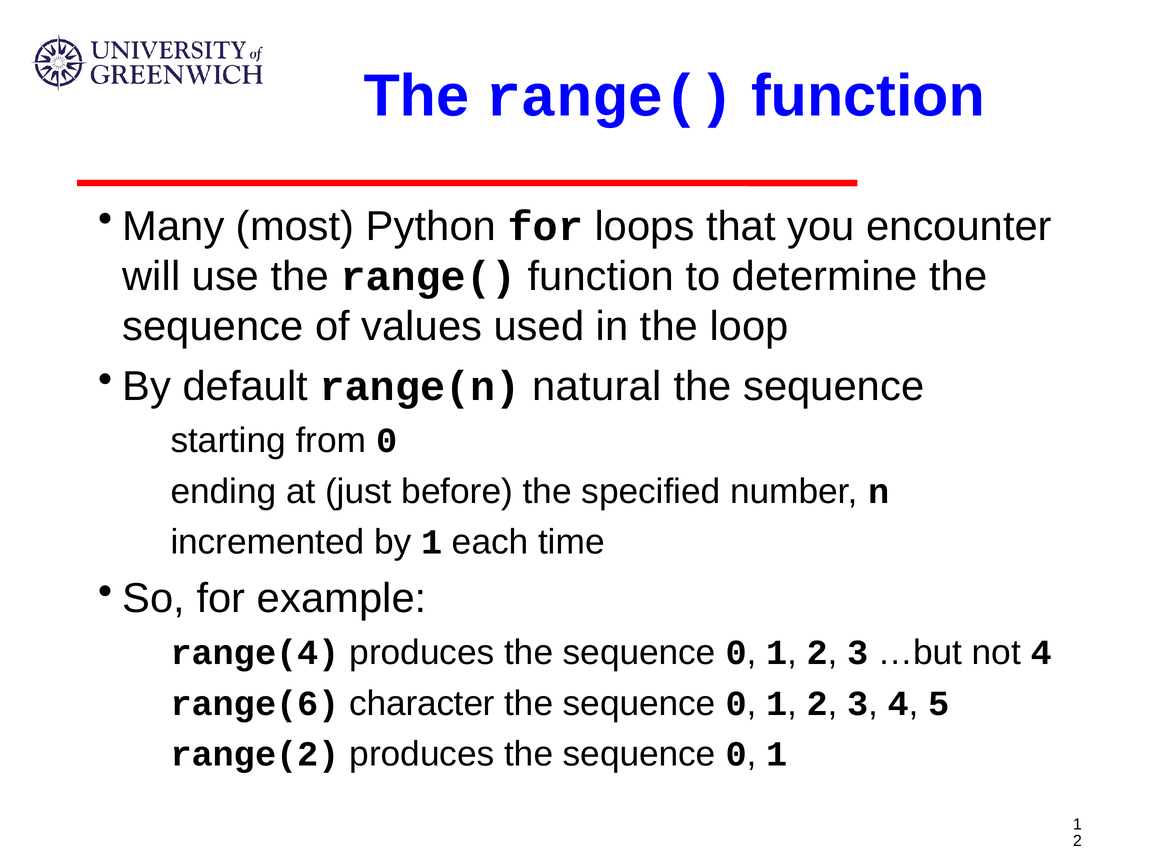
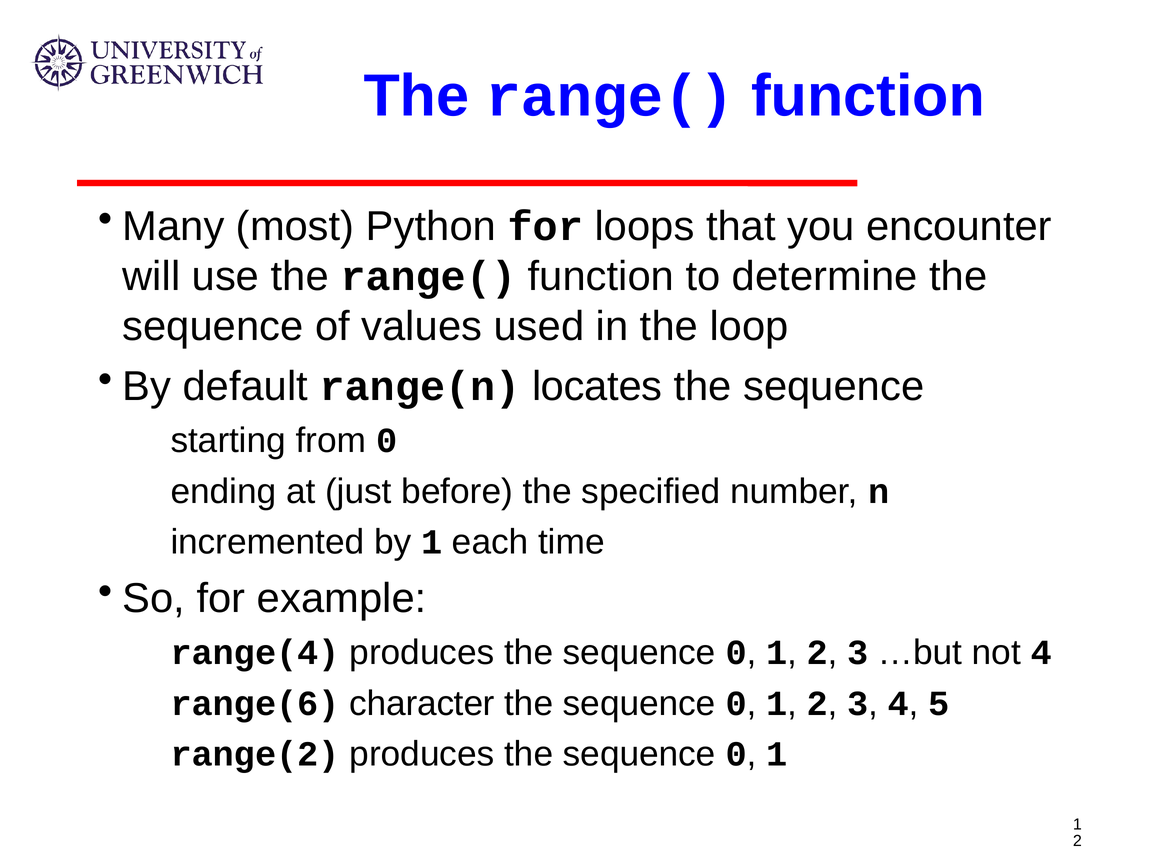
natural: natural -> locates
